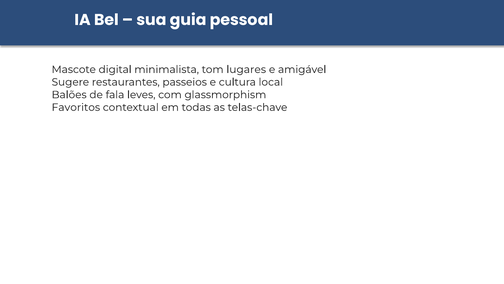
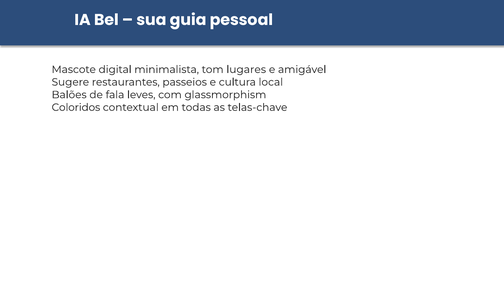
Favoritos: Favoritos -> Coloridos
